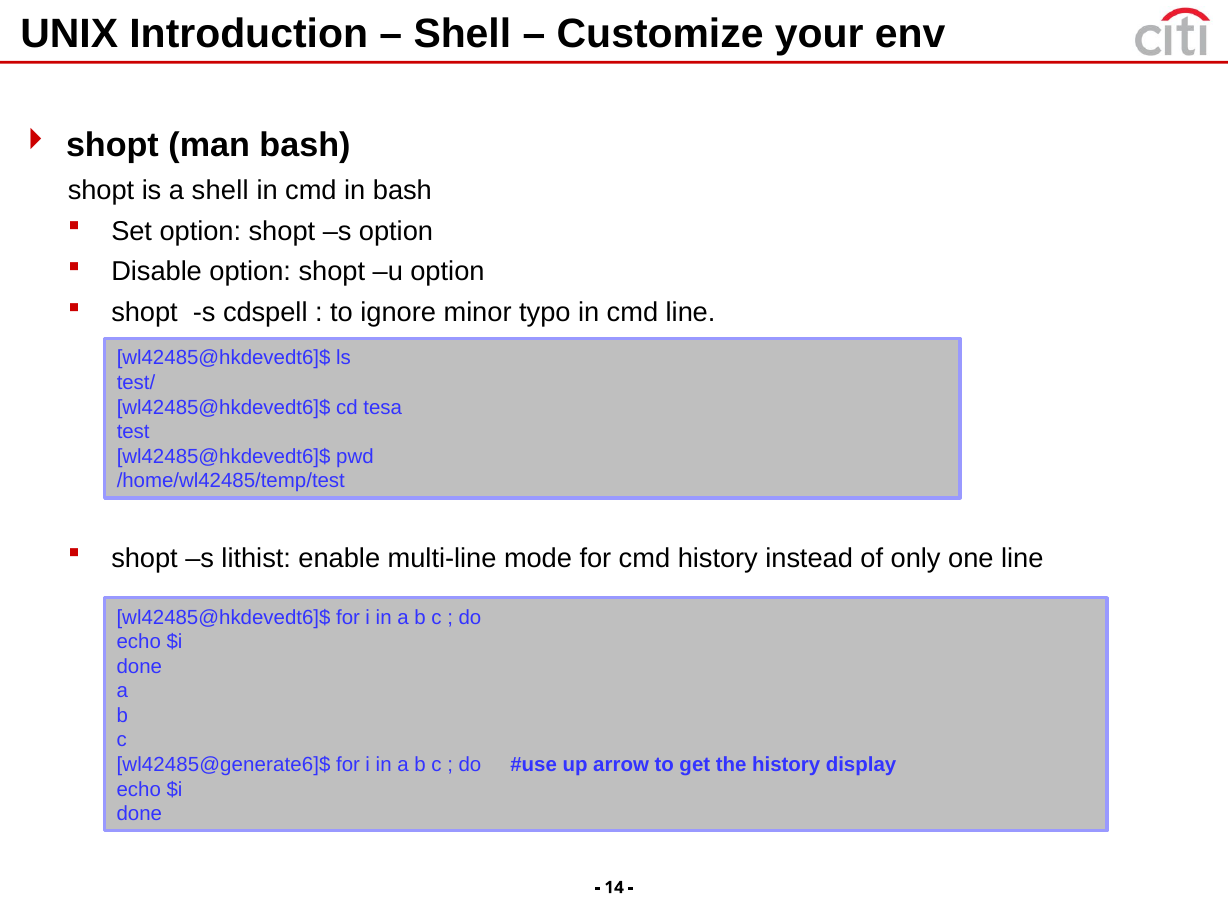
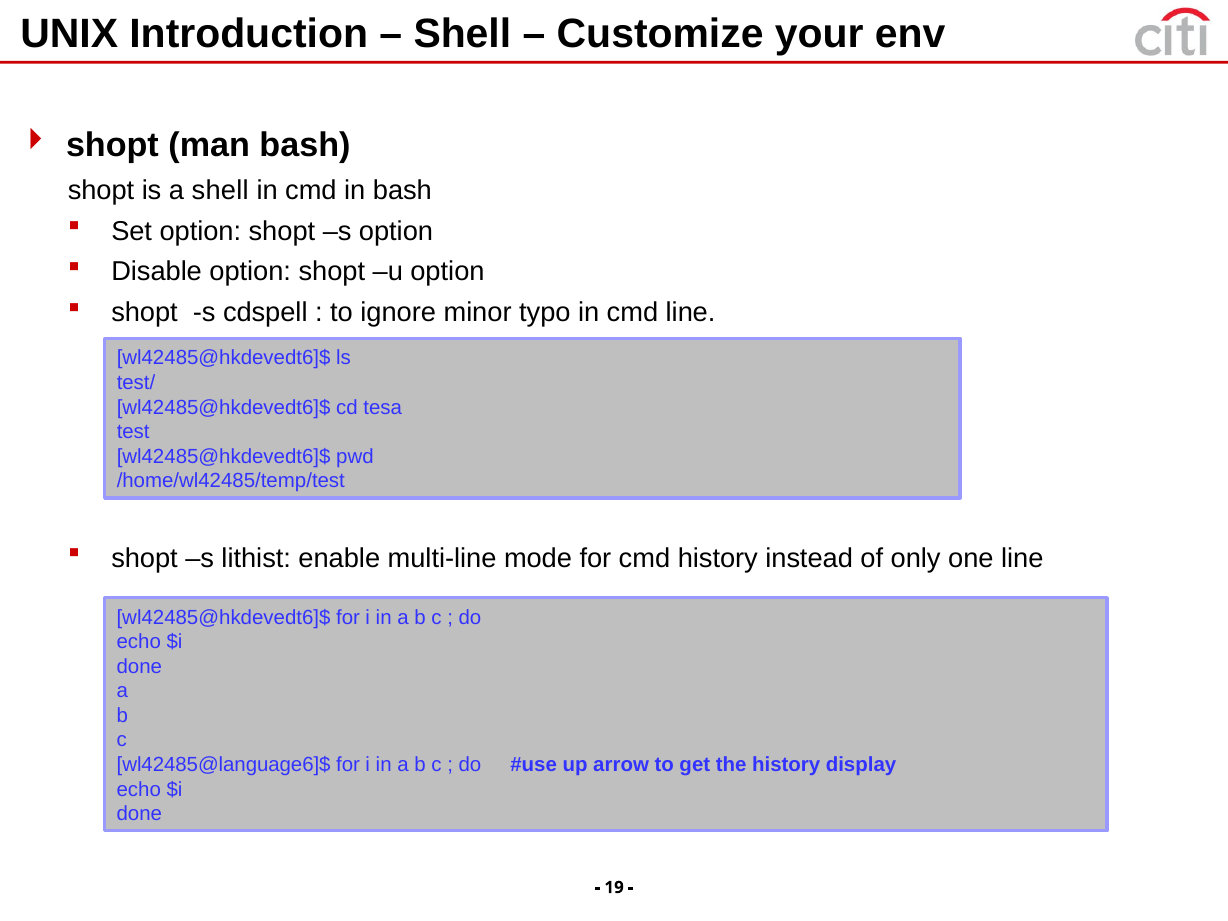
wl42485@generate6]$: wl42485@generate6]$ -> wl42485@language6]$
14: 14 -> 19
